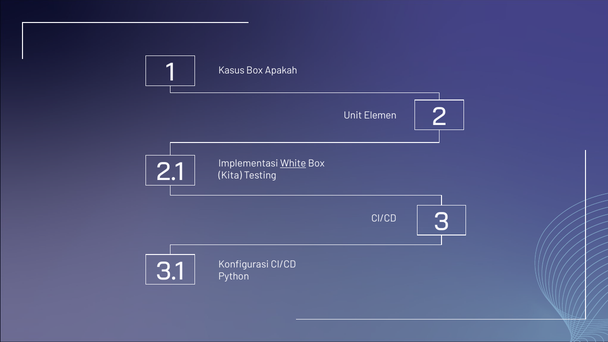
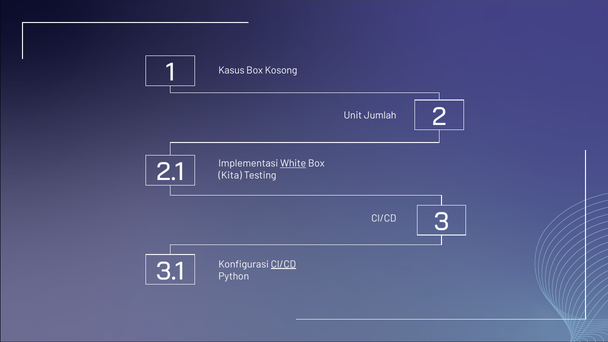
Apakah: Apakah -> Kosong
Elemen: Elemen -> Jumlah
CI/CD at (283, 264) underline: none -> present
